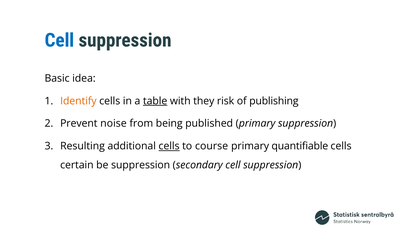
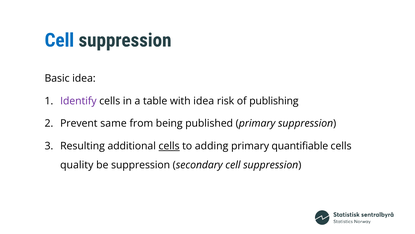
Identify colour: orange -> purple
table underline: present -> none
with they: they -> idea
noise: noise -> same
course: course -> adding
certain: certain -> quality
